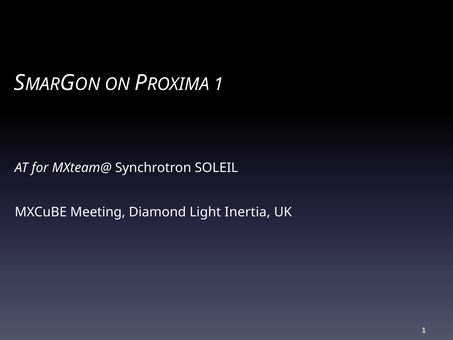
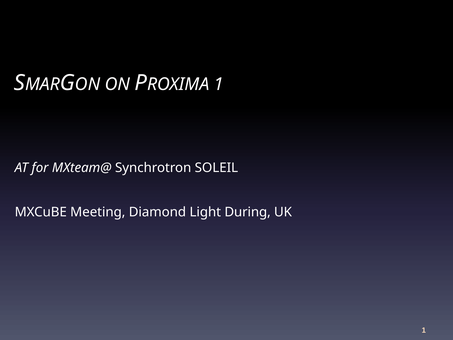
Inertia: Inertia -> During
